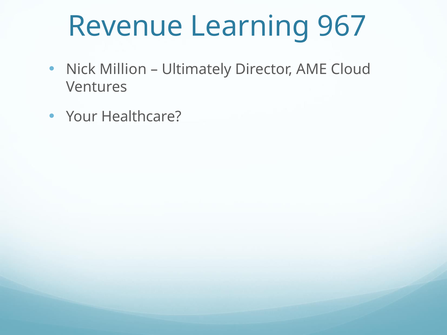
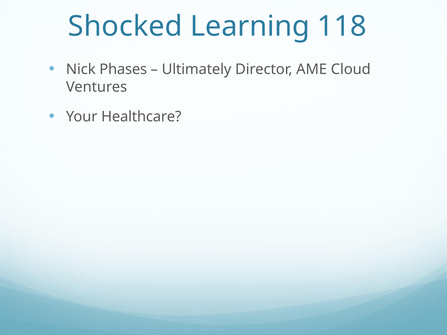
Revenue: Revenue -> Shocked
967: 967 -> 118
Million: Million -> Phases
